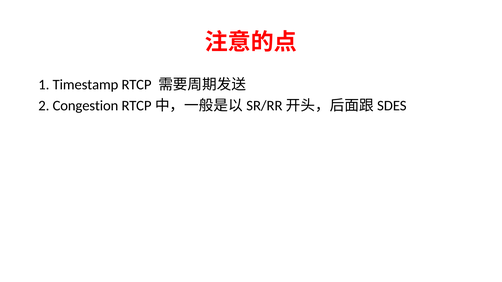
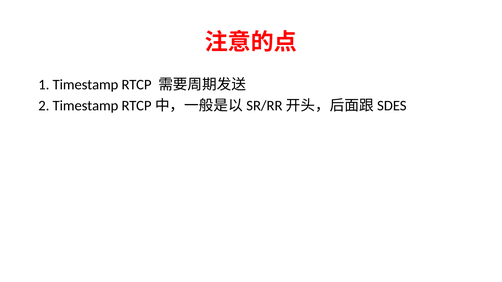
2 Congestion: Congestion -> Timestamp
